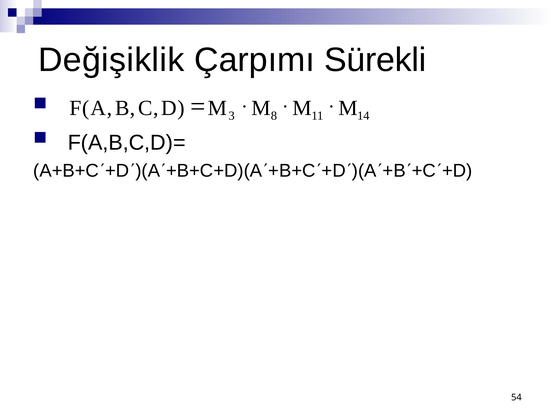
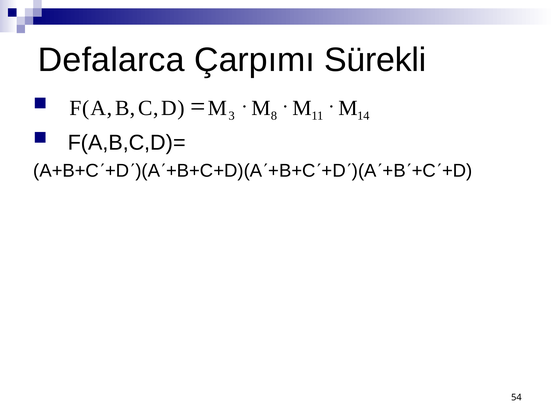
Değişiklik: Değişiklik -> Defalarca
